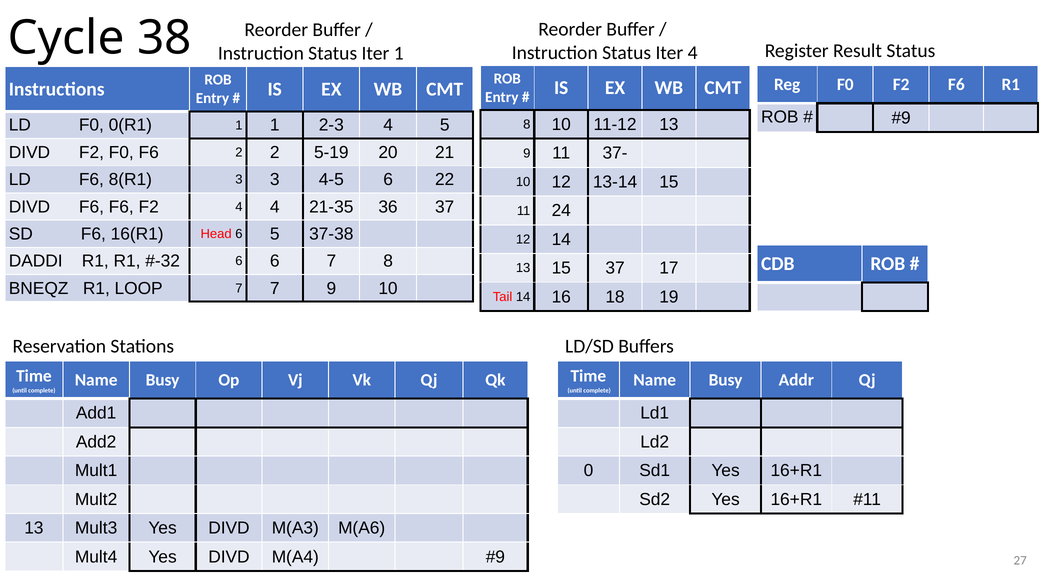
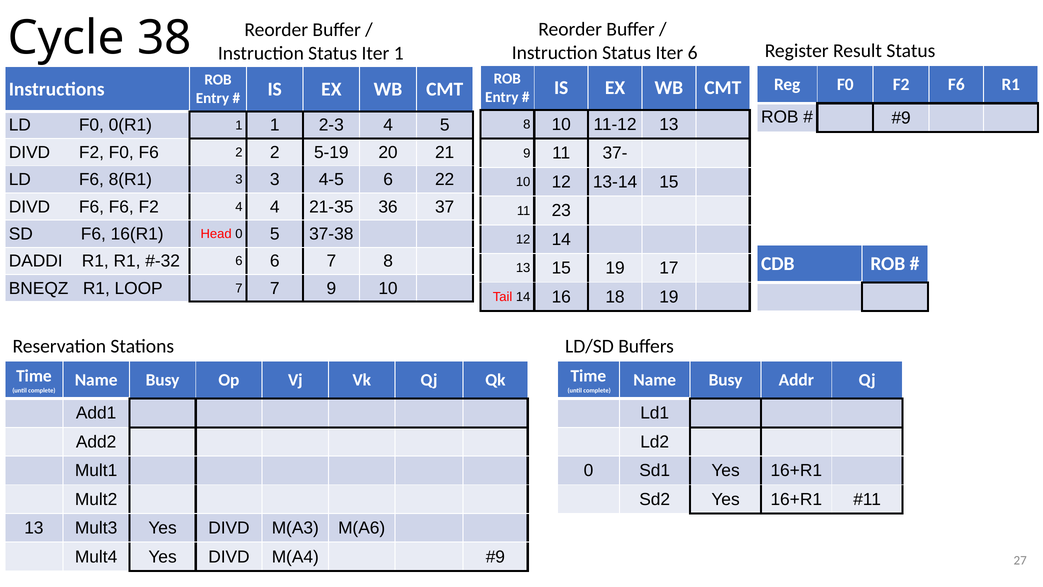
Iter 4: 4 -> 6
24: 24 -> 23
Head 6: 6 -> 0
15 37: 37 -> 19
